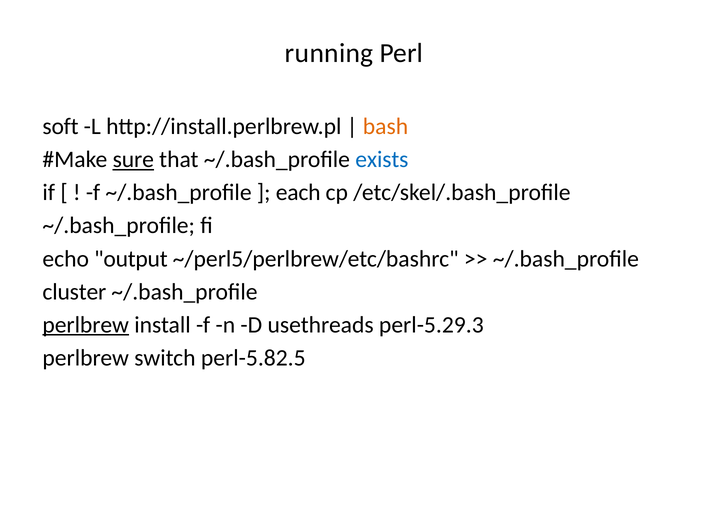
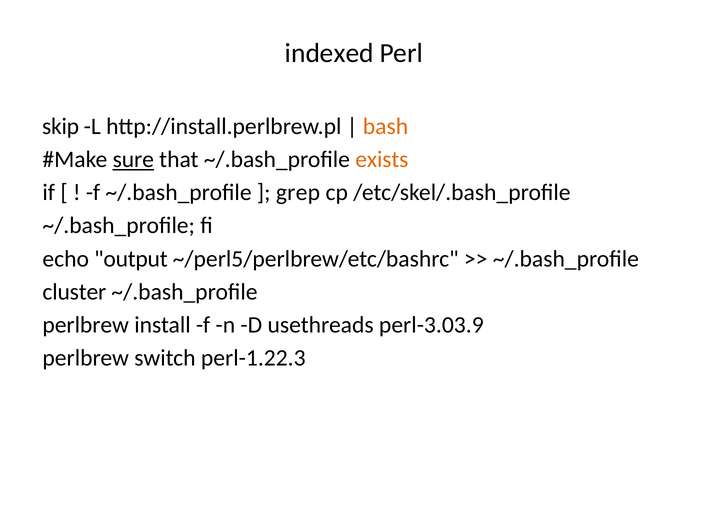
running: running -> indexed
soft: soft -> skip
exists colour: blue -> orange
each: each -> grep
perlbrew at (86, 325) underline: present -> none
perl-5.29.3: perl-5.29.3 -> perl-3.03.9
perl-5.82.5: perl-5.82.5 -> perl-1.22.3
